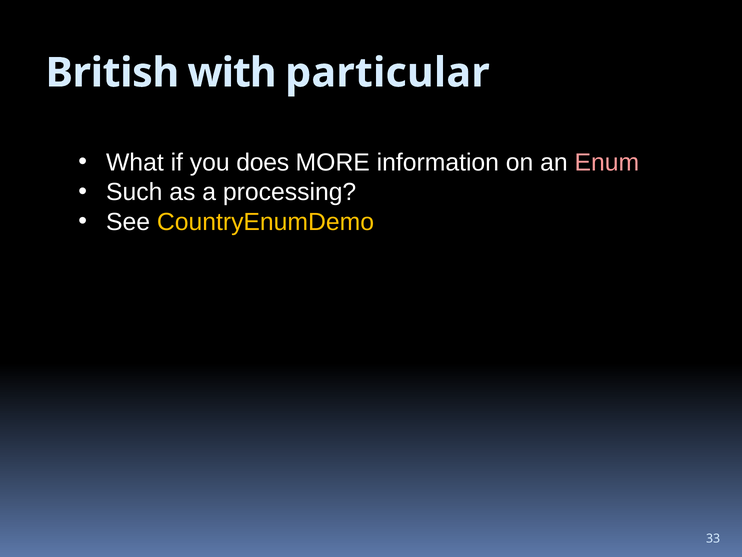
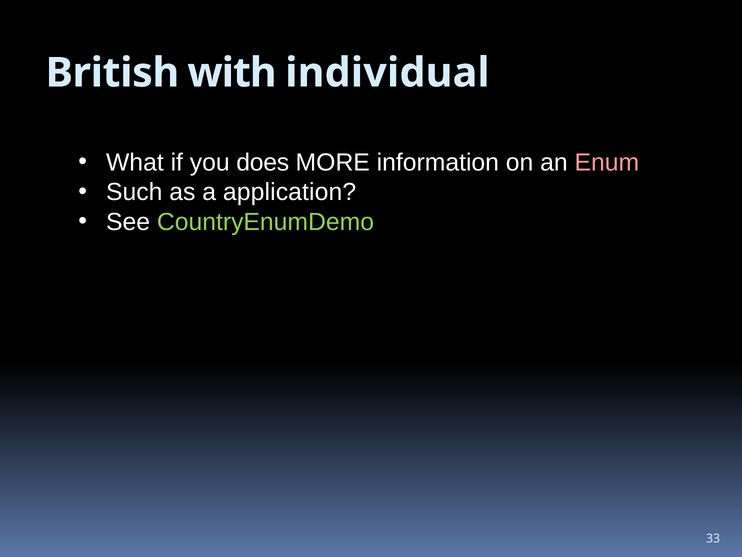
particular: particular -> individual
processing: processing -> application
CountryEnumDemo colour: yellow -> light green
